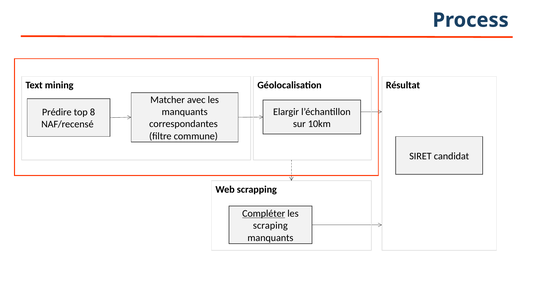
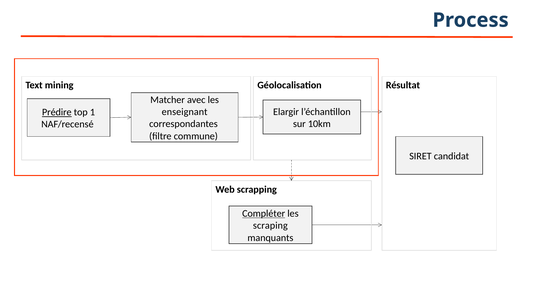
manquants at (185, 112): manquants -> enseignant
Prédire underline: none -> present
8: 8 -> 1
